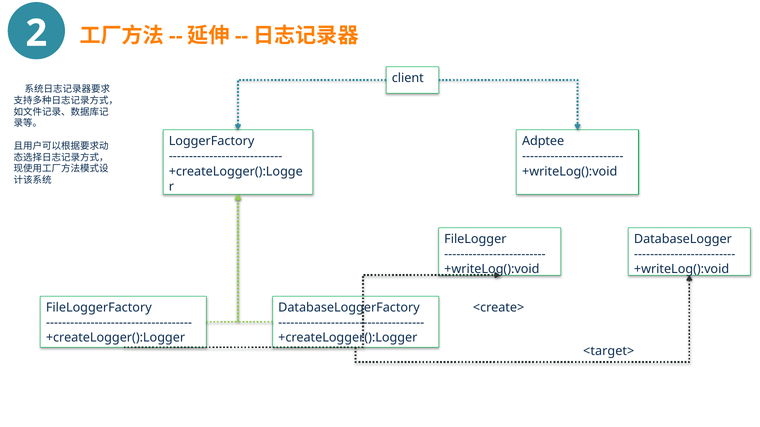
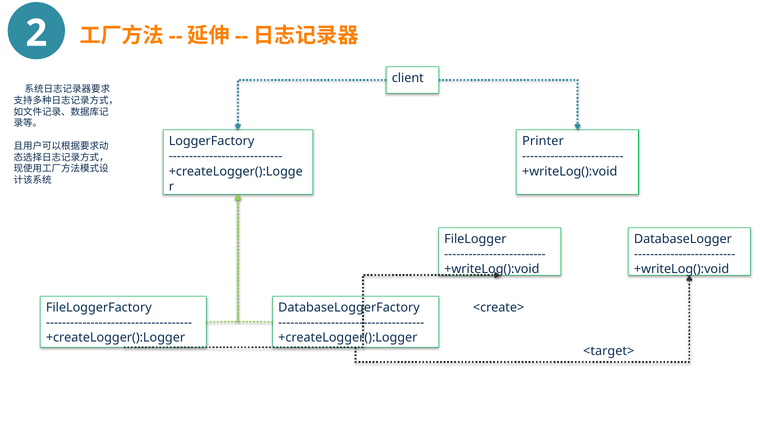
Adptee: Adptee -> Printer
